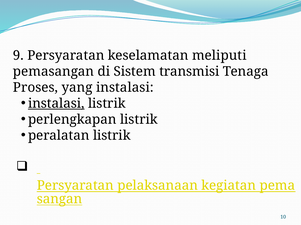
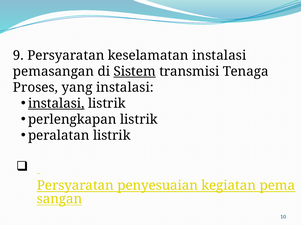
keselamatan meliputi: meliputi -> instalasi
Sistem underline: none -> present
pelaksanaan: pelaksanaan -> penyesuaian
